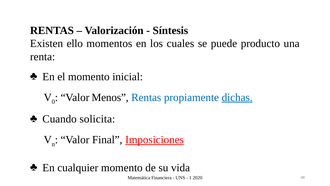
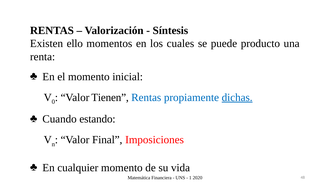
Menos: Menos -> Tienen
solicita: solicita -> estando
Imposiciones underline: present -> none
